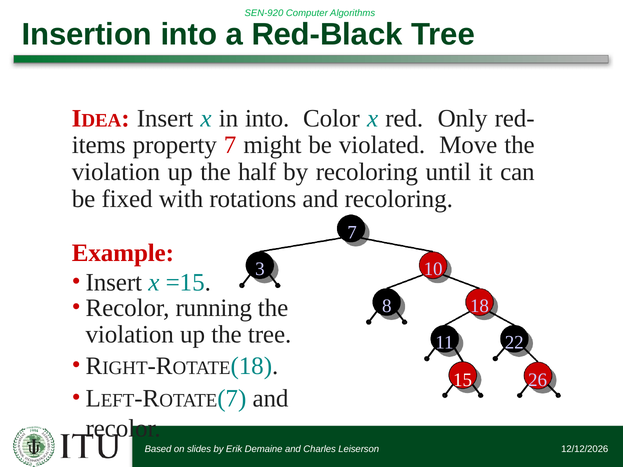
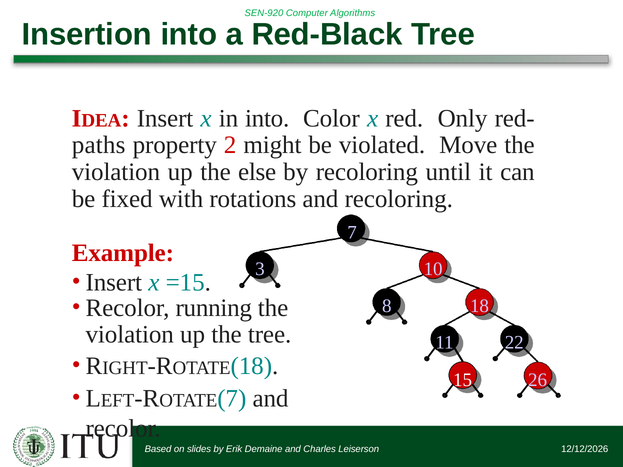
items: items -> paths
property 7: 7 -> 2
half: half -> else
